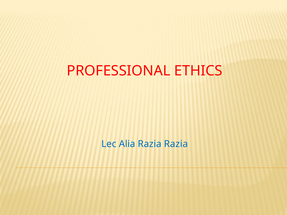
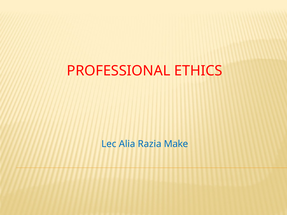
Razia Razia: Razia -> Make
